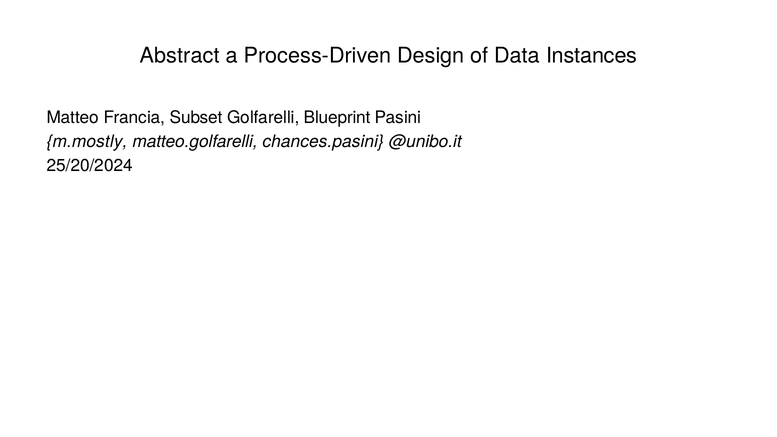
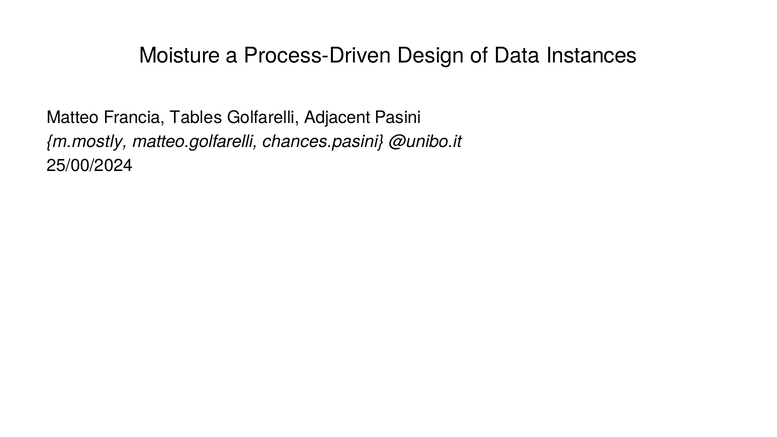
Abstract: Abstract -> Moisture
Subset: Subset -> Tables
Blueprint: Blueprint -> Adjacent
25/20/2024: 25/20/2024 -> 25/00/2024
